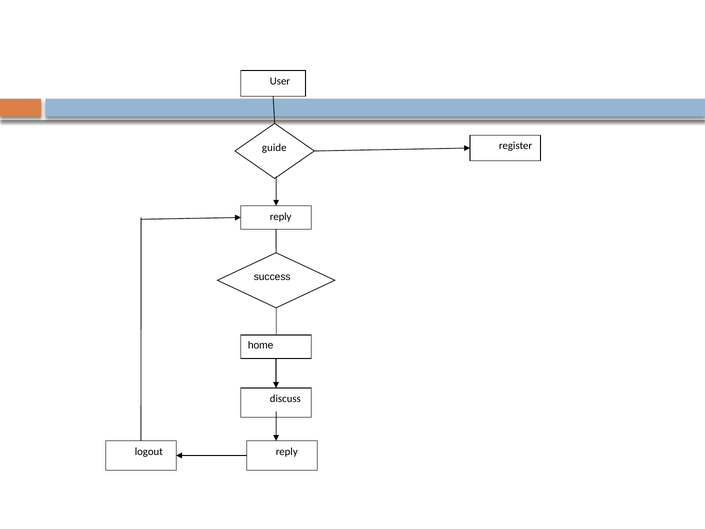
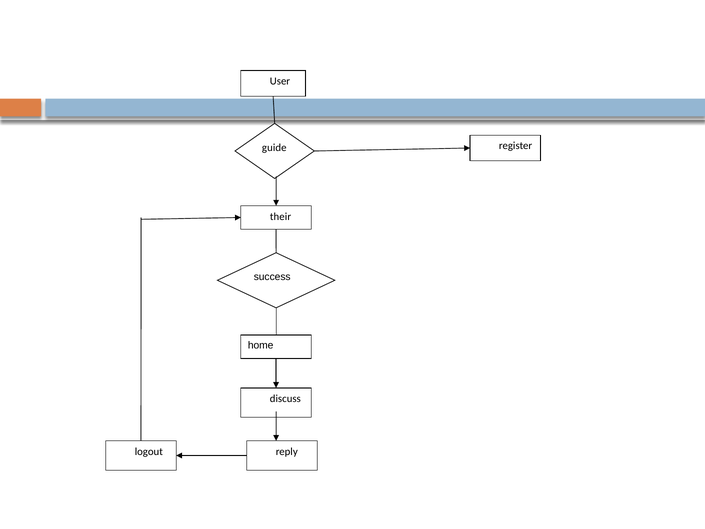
reply at (281, 216): reply -> their
